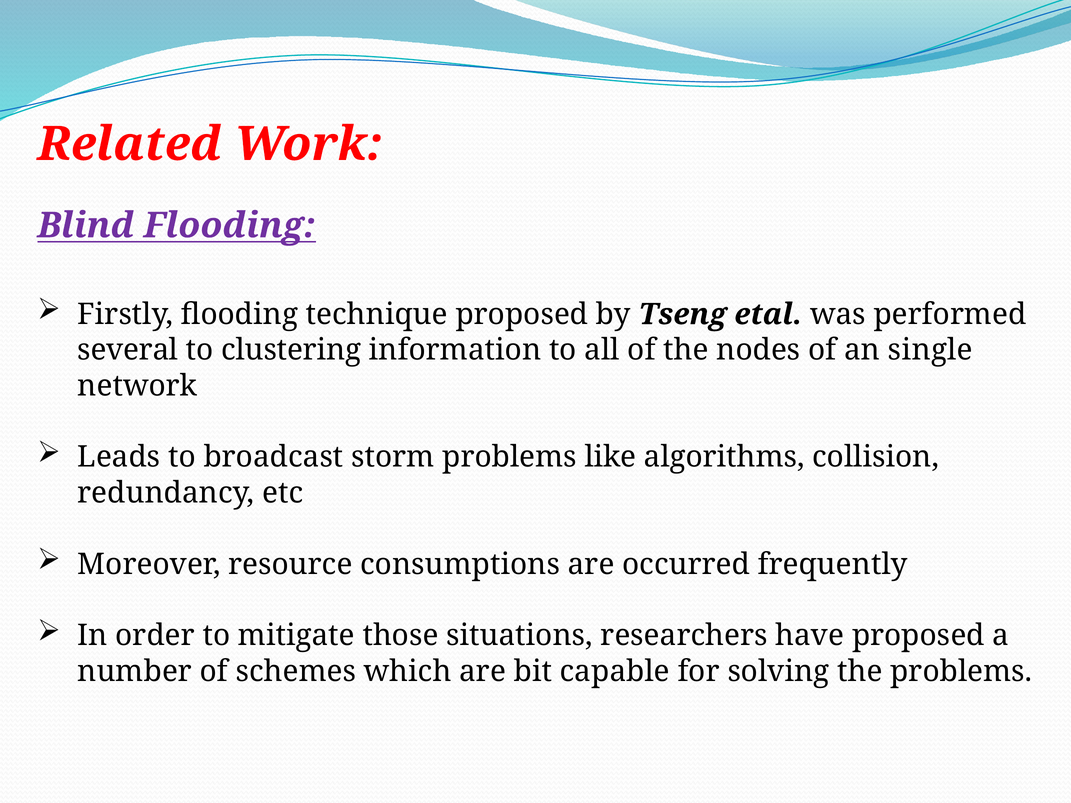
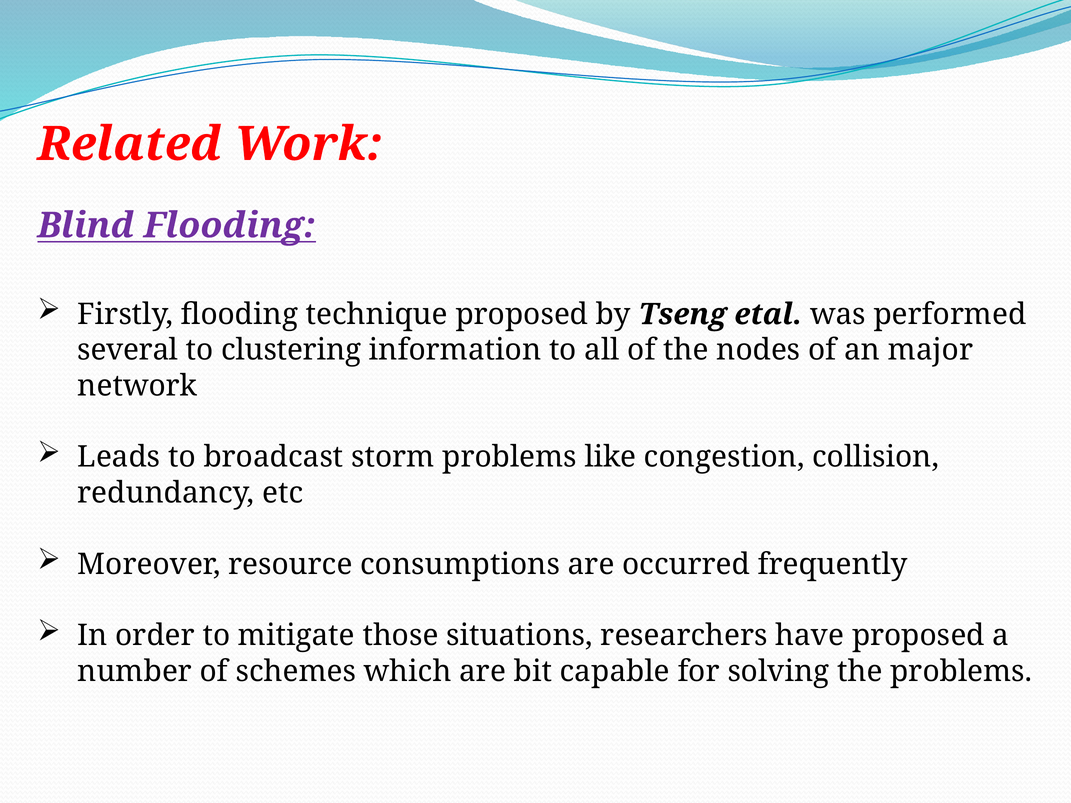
single: single -> major
algorithms: algorithms -> congestion
